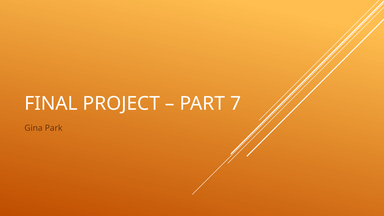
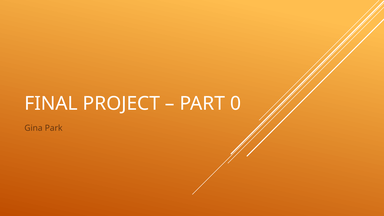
7: 7 -> 0
